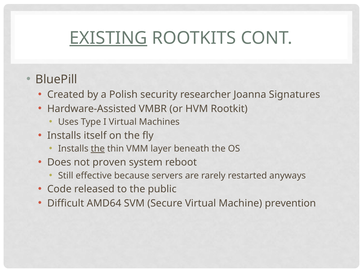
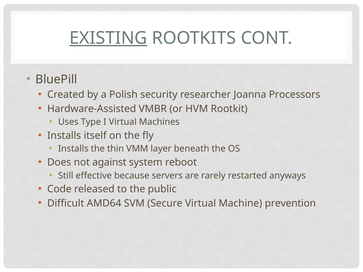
Signatures: Signatures -> Processors
the at (98, 149) underline: present -> none
proven: proven -> against
